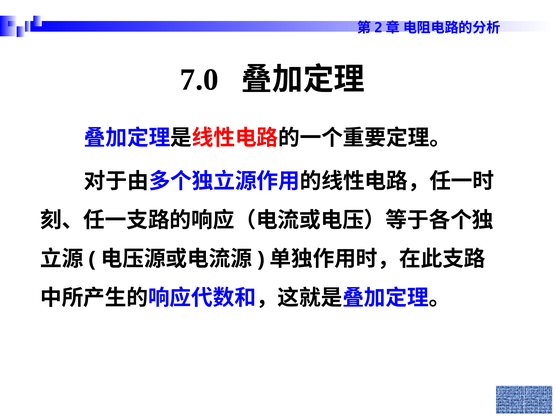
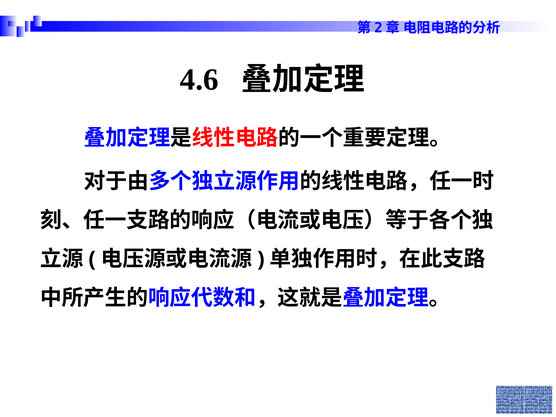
7.0: 7.0 -> 4.6
